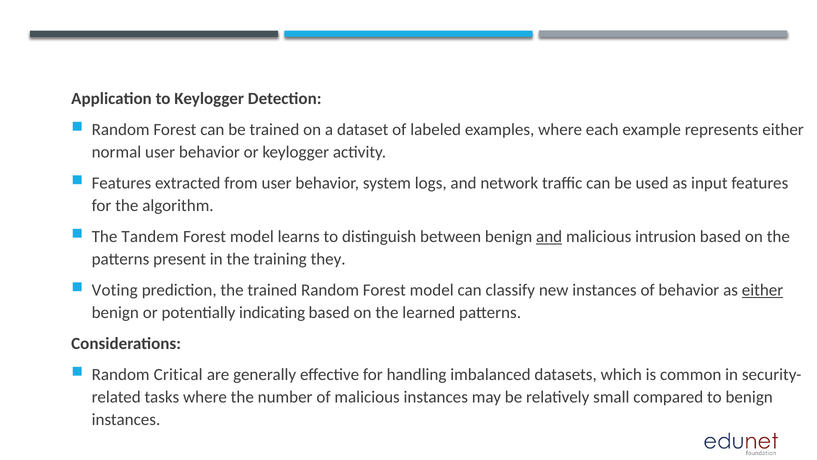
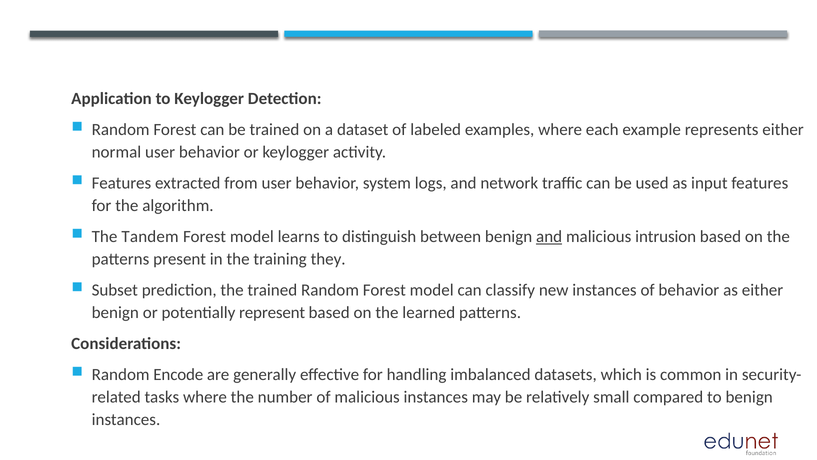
Voting: Voting -> Subset
either at (763, 290) underline: present -> none
indicating: indicating -> represent
Critical: Critical -> Encode
